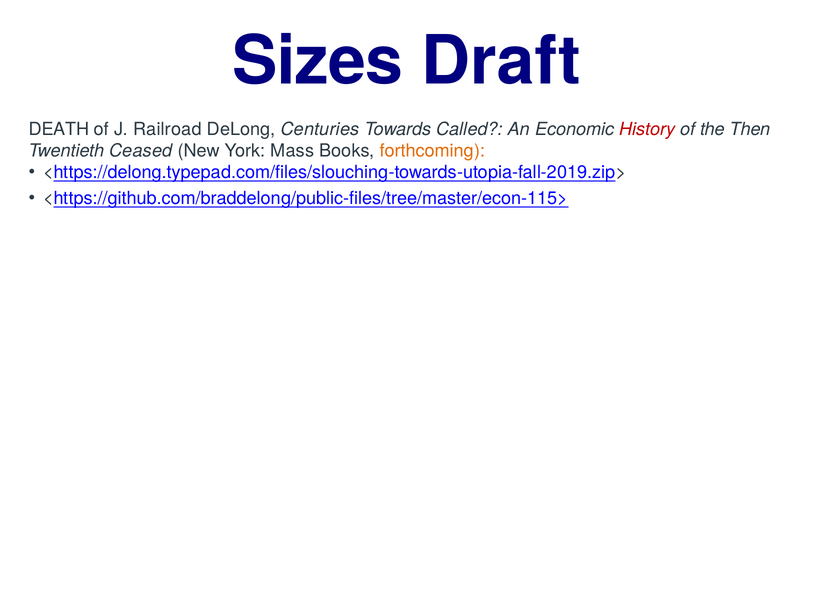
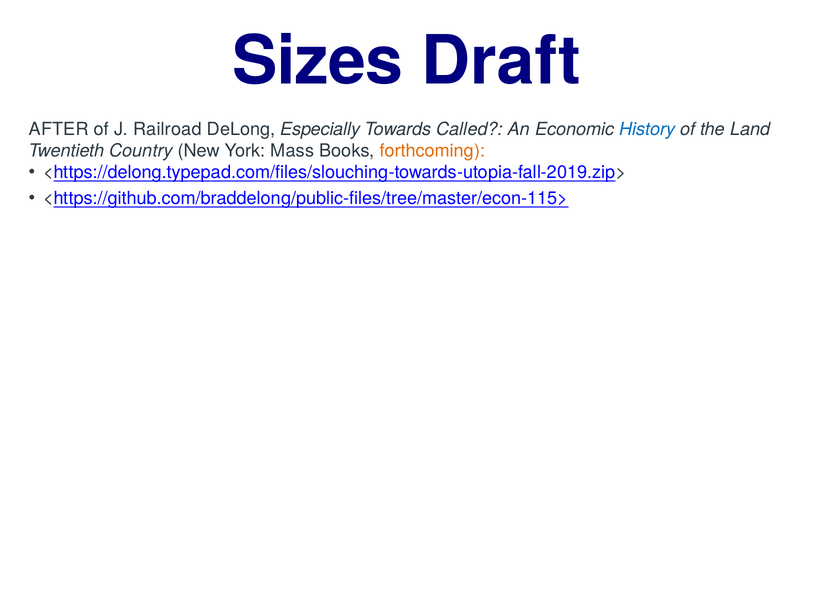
DEATH: DEATH -> AFTER
Centuries: Centuries -> Especially
History colour: red -> blue
Then: Then -> Land
Ceased: Ceased -> Country
